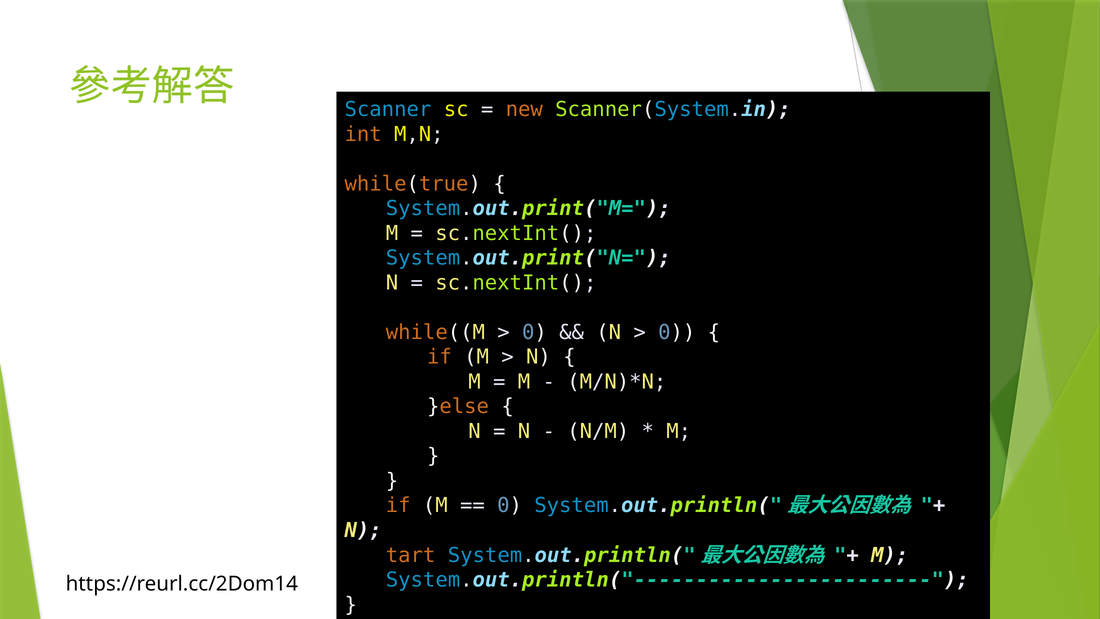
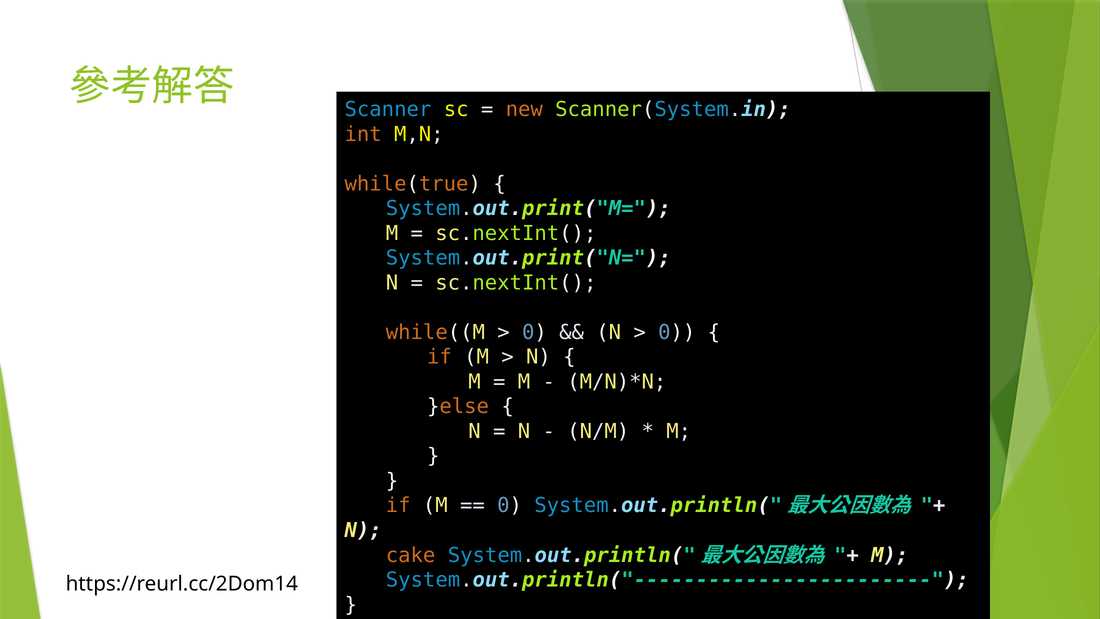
tart: tart -> cake
